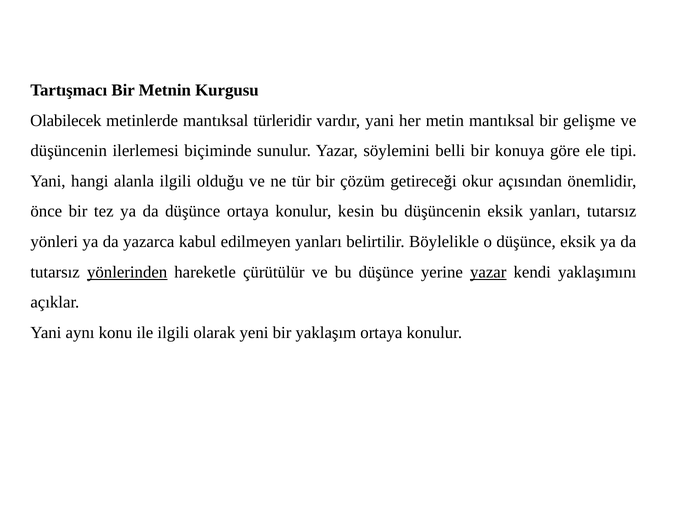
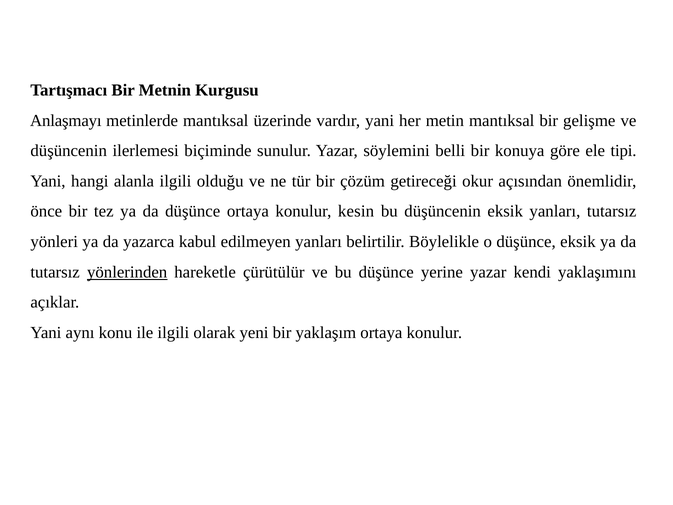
Olabilecek: Olabilecek -> Anlaşmayı
türleridir: türleridir -> üzerinde
yazar at (488, 272) underline: present -> none
